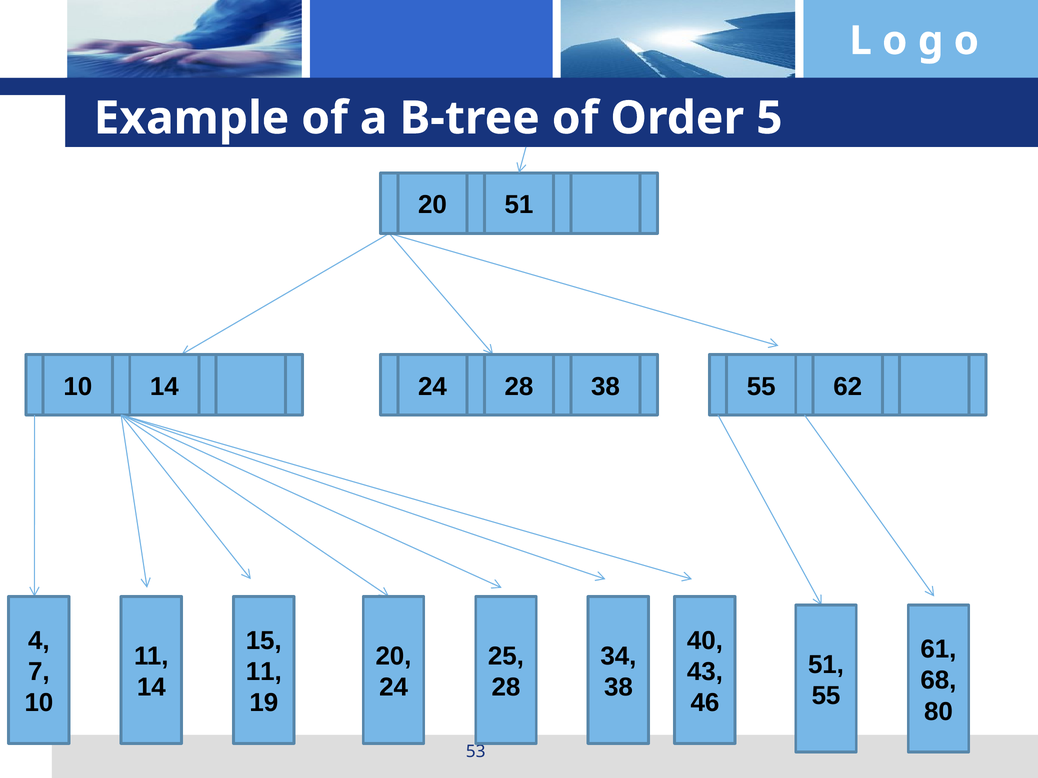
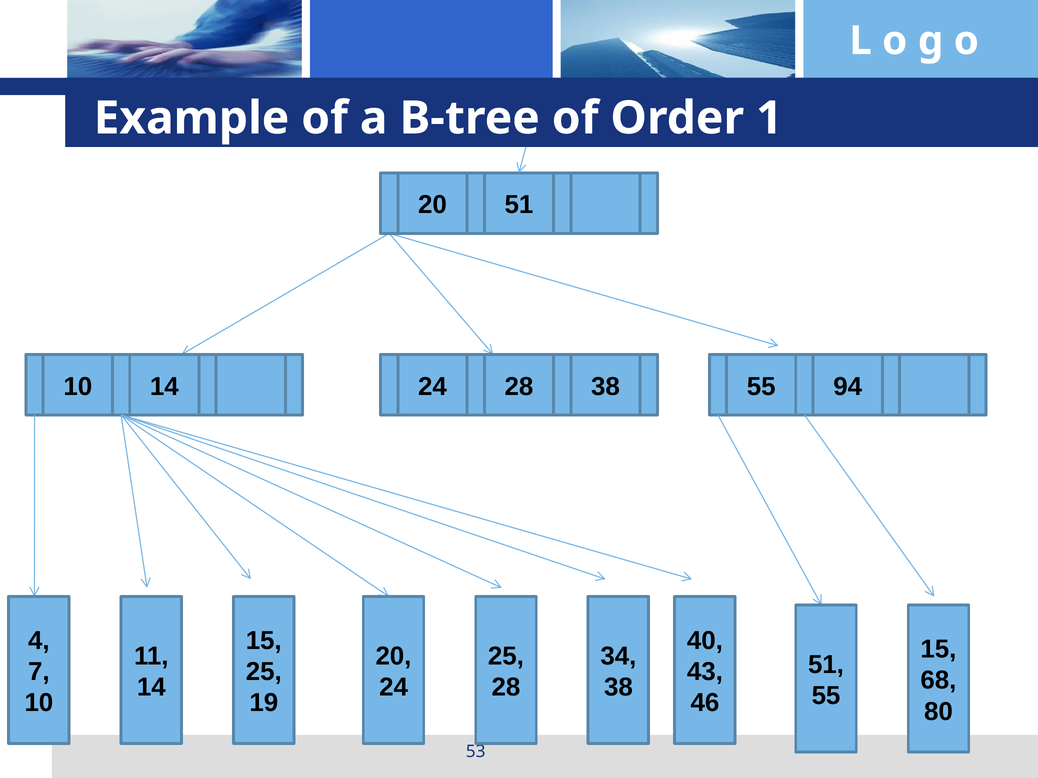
5: 5 -> 1
62: 62 -> 94
61 at (938, 650): 61 -> 15
11 at (264, 672): 11 -> 25
